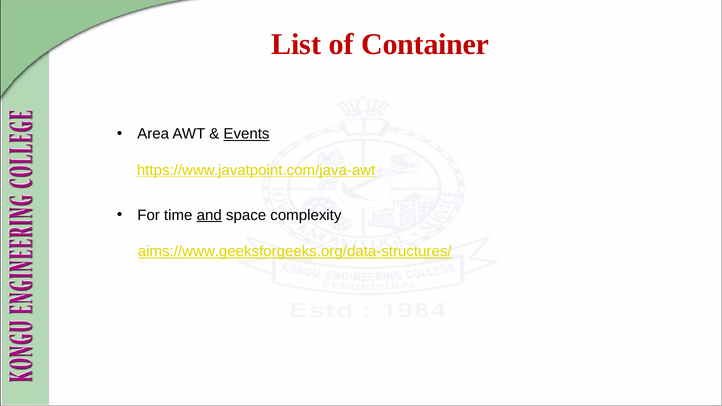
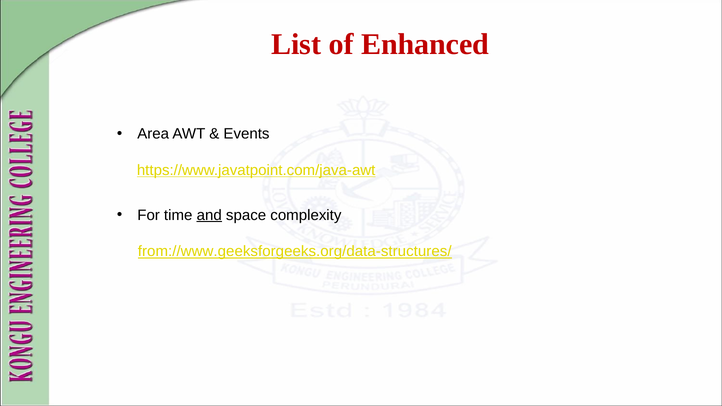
Container: Container -> Enhanced
Events underline: present -> none
aims://www.geeksforgeeks.org/data-structures/: aims://www.geeksforgeeks.org/data-structures/ -> from://www.geeksforgeeks.org/data-structures/
